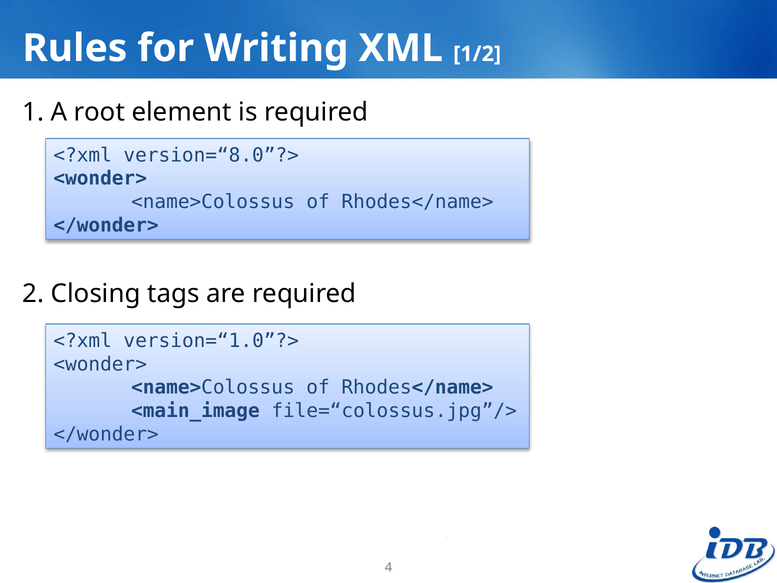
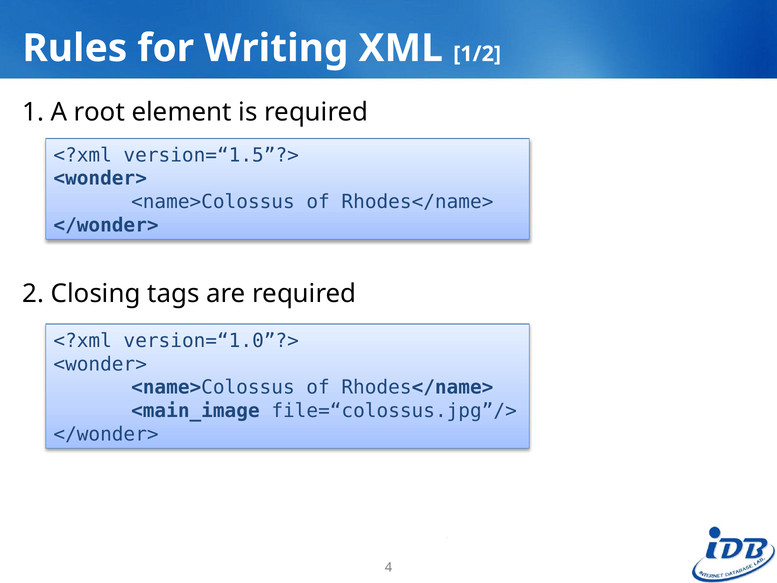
version=“8.0”?>: version=“8.0”?> -> version=“1.5”?>
